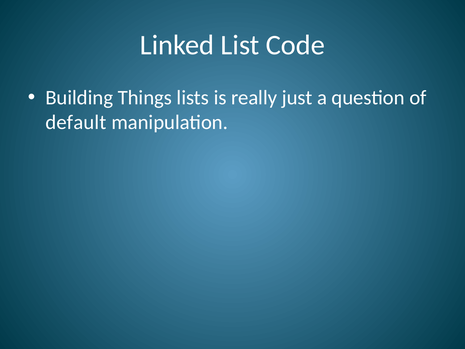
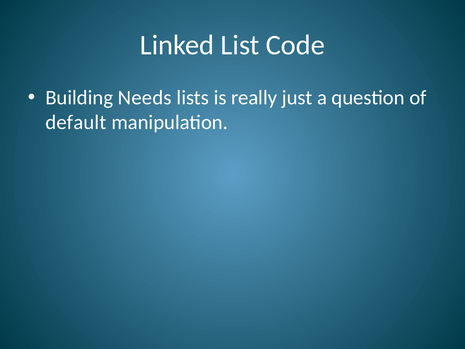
Things: Things -> Needs
